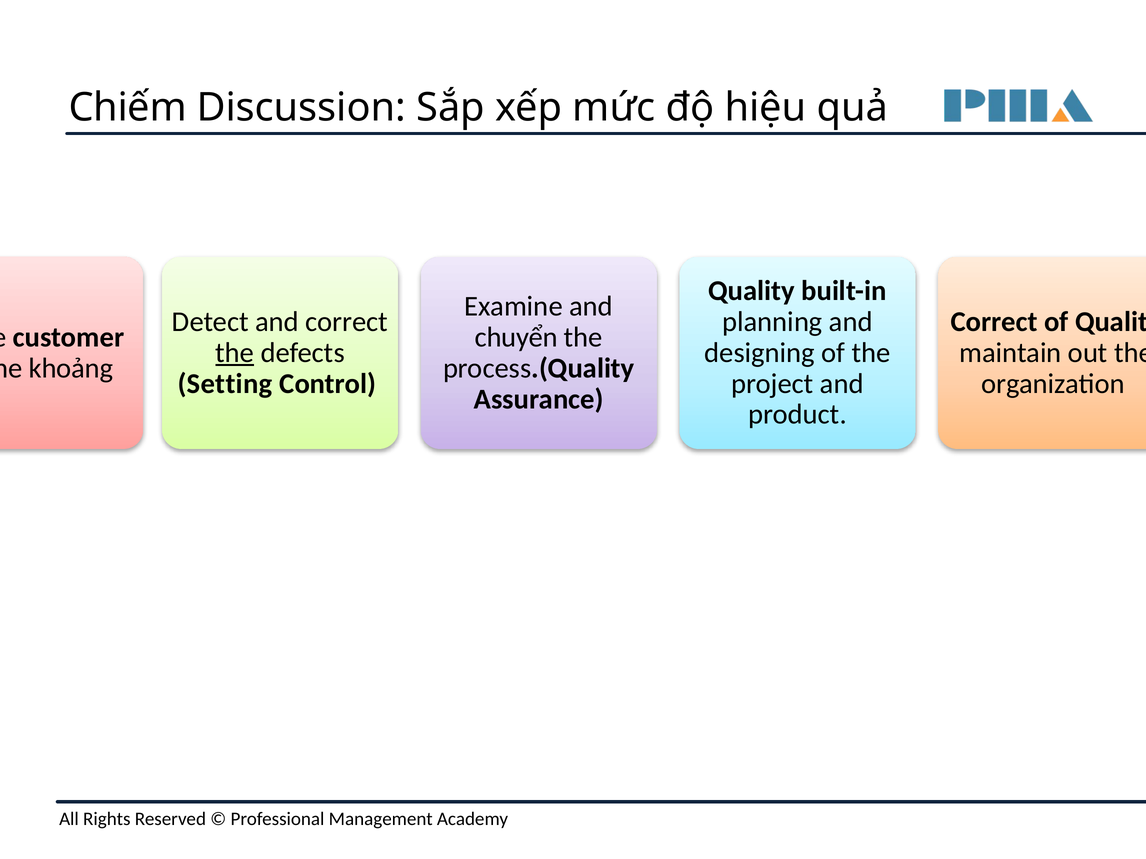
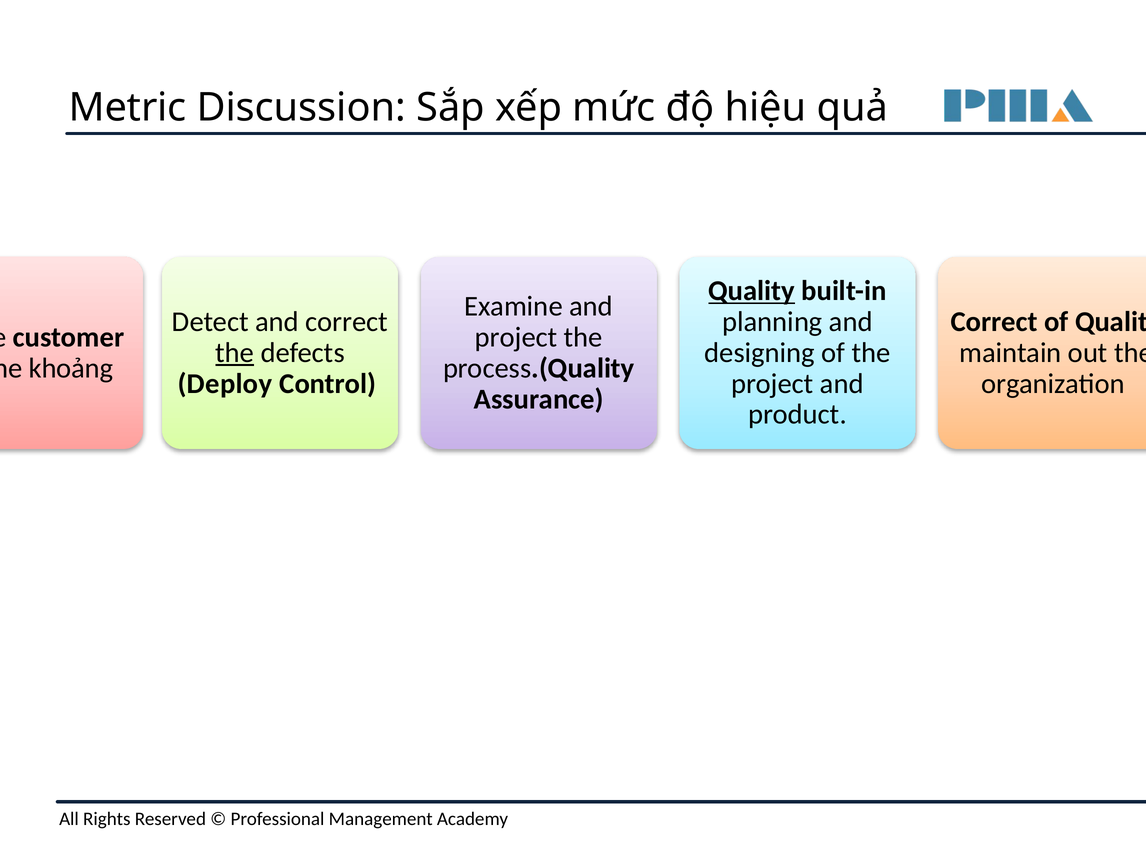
Chiếm: Chiếm -> Metric
Quality at (752, 291) underline: none -> present
chuyển at (516, 337): chuyển -> project
Setting: Setting -> Deploy
